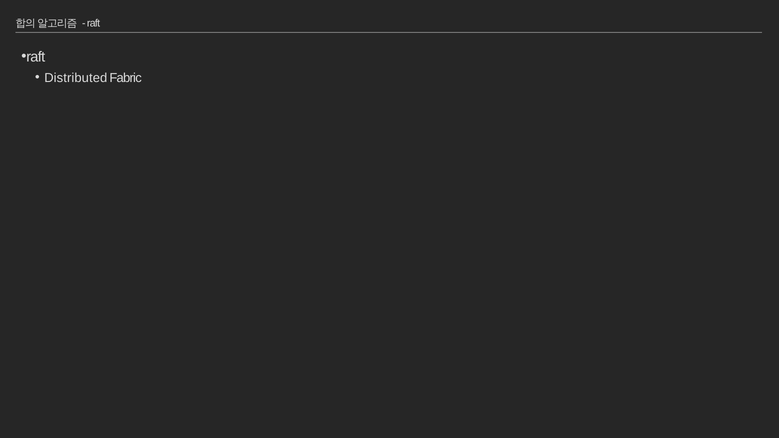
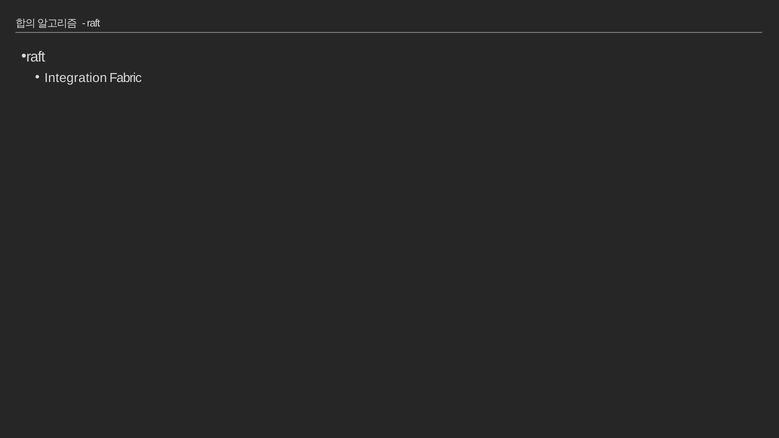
Distributed: Distributed -> Integration
